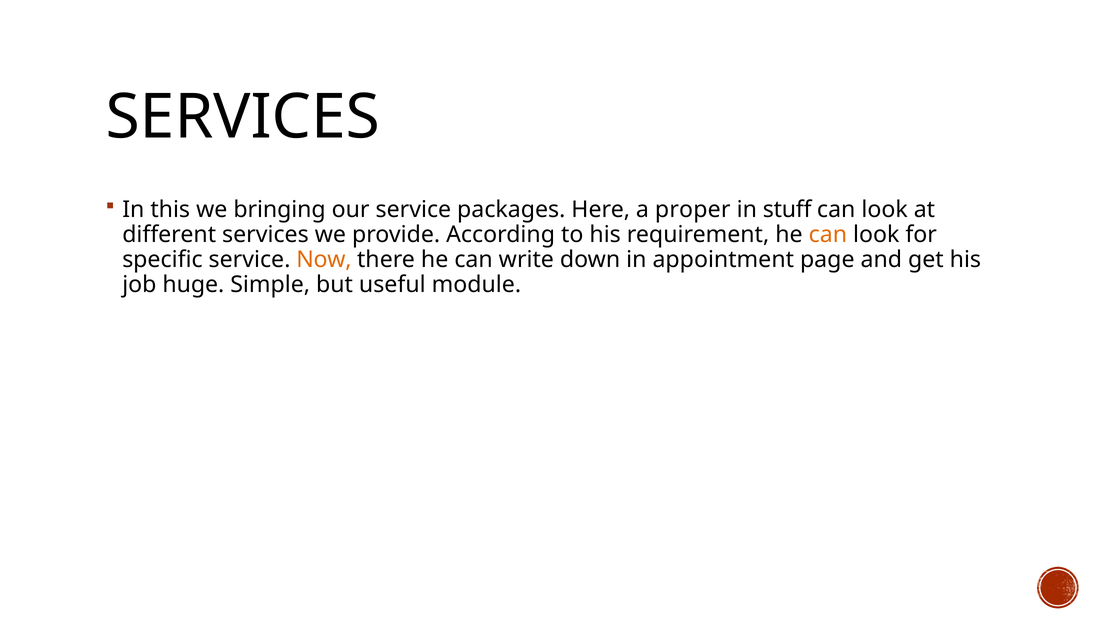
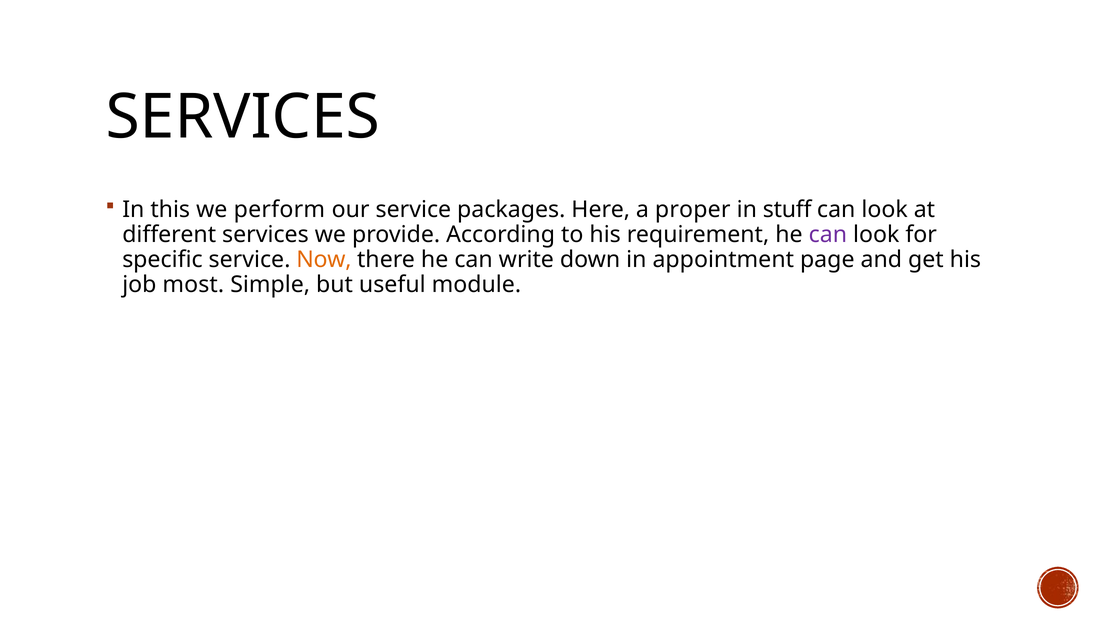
bringing: bringing -> perform
can at (828, 234) colour: orange -> purple
huge: huge -> most
